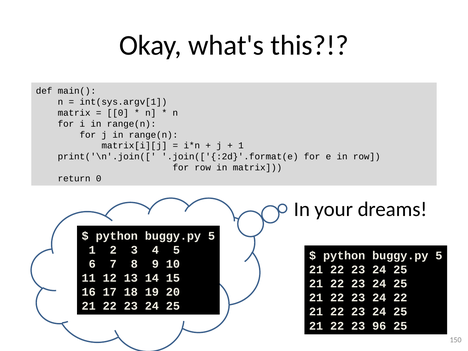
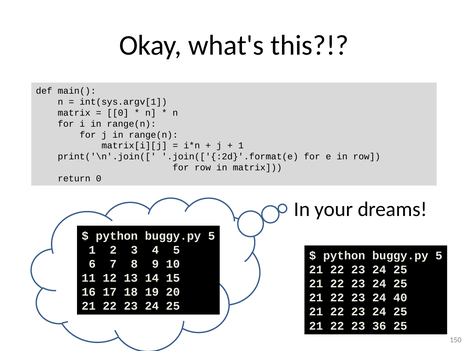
24 22: 22 -> 40
96: 96 -> 36
